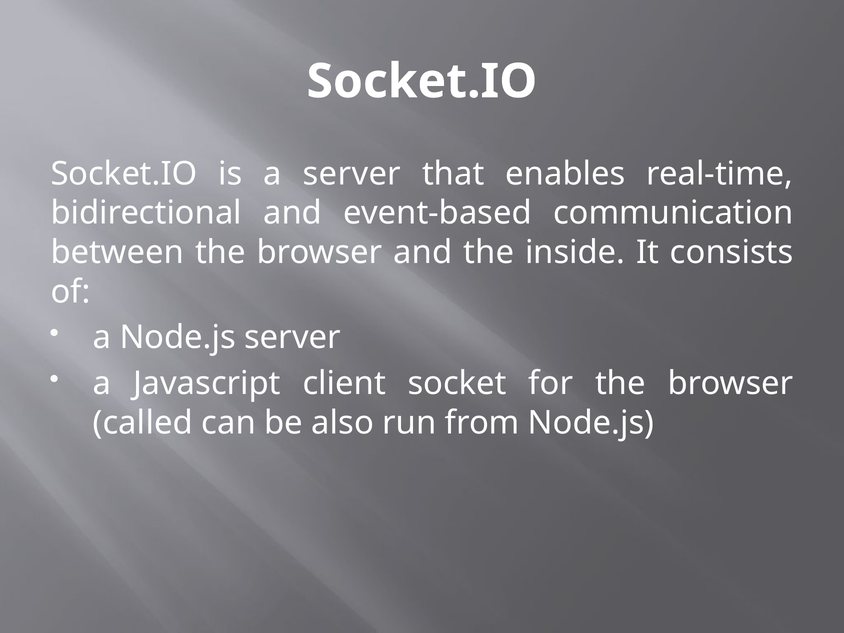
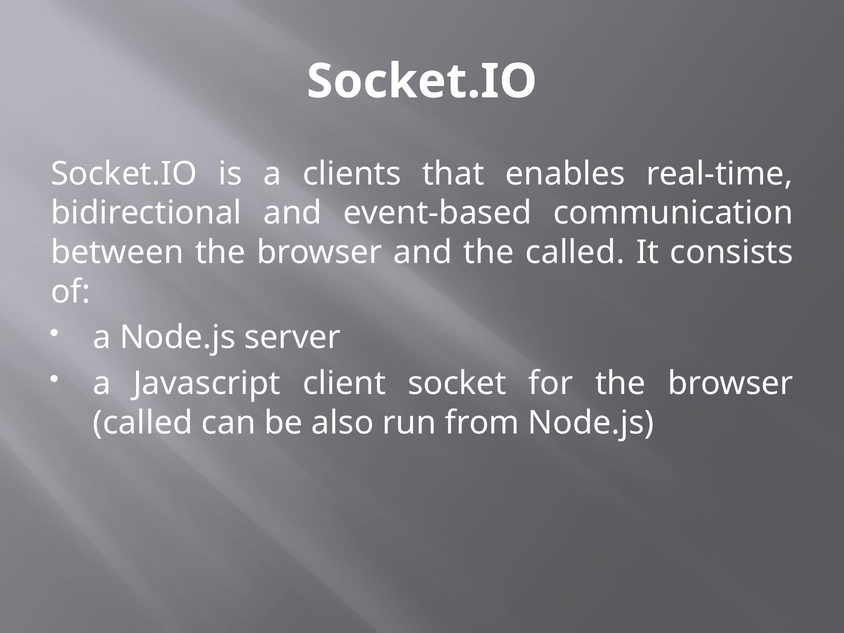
a server: server -> clients
the inside: inside -> called
